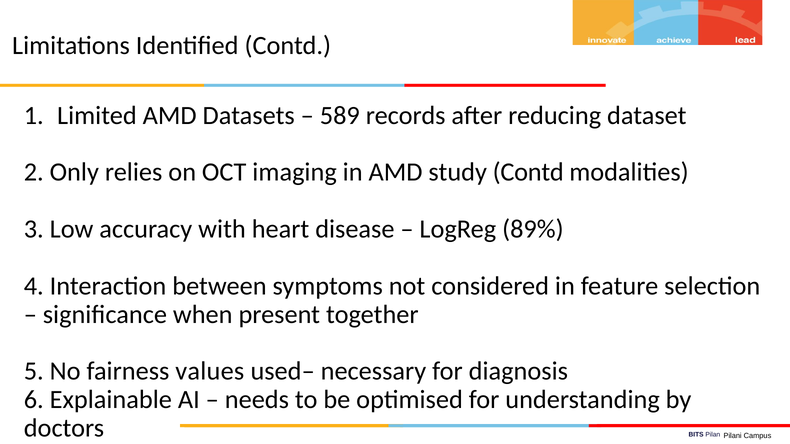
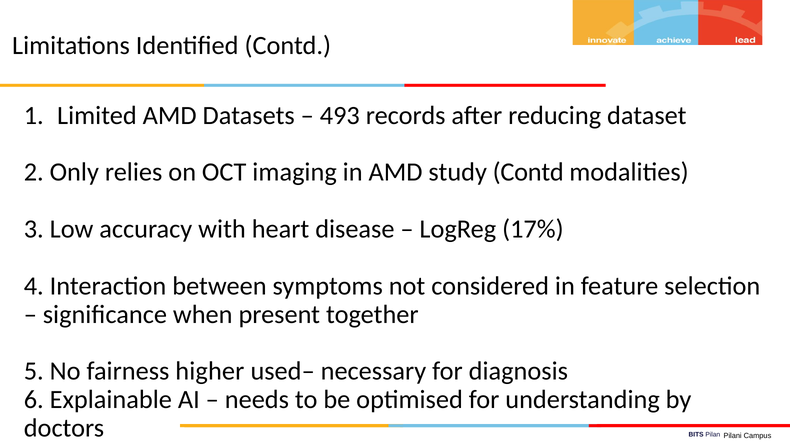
589: 589 -> 493
89%: 89% -> 17%
values: values -> higher
